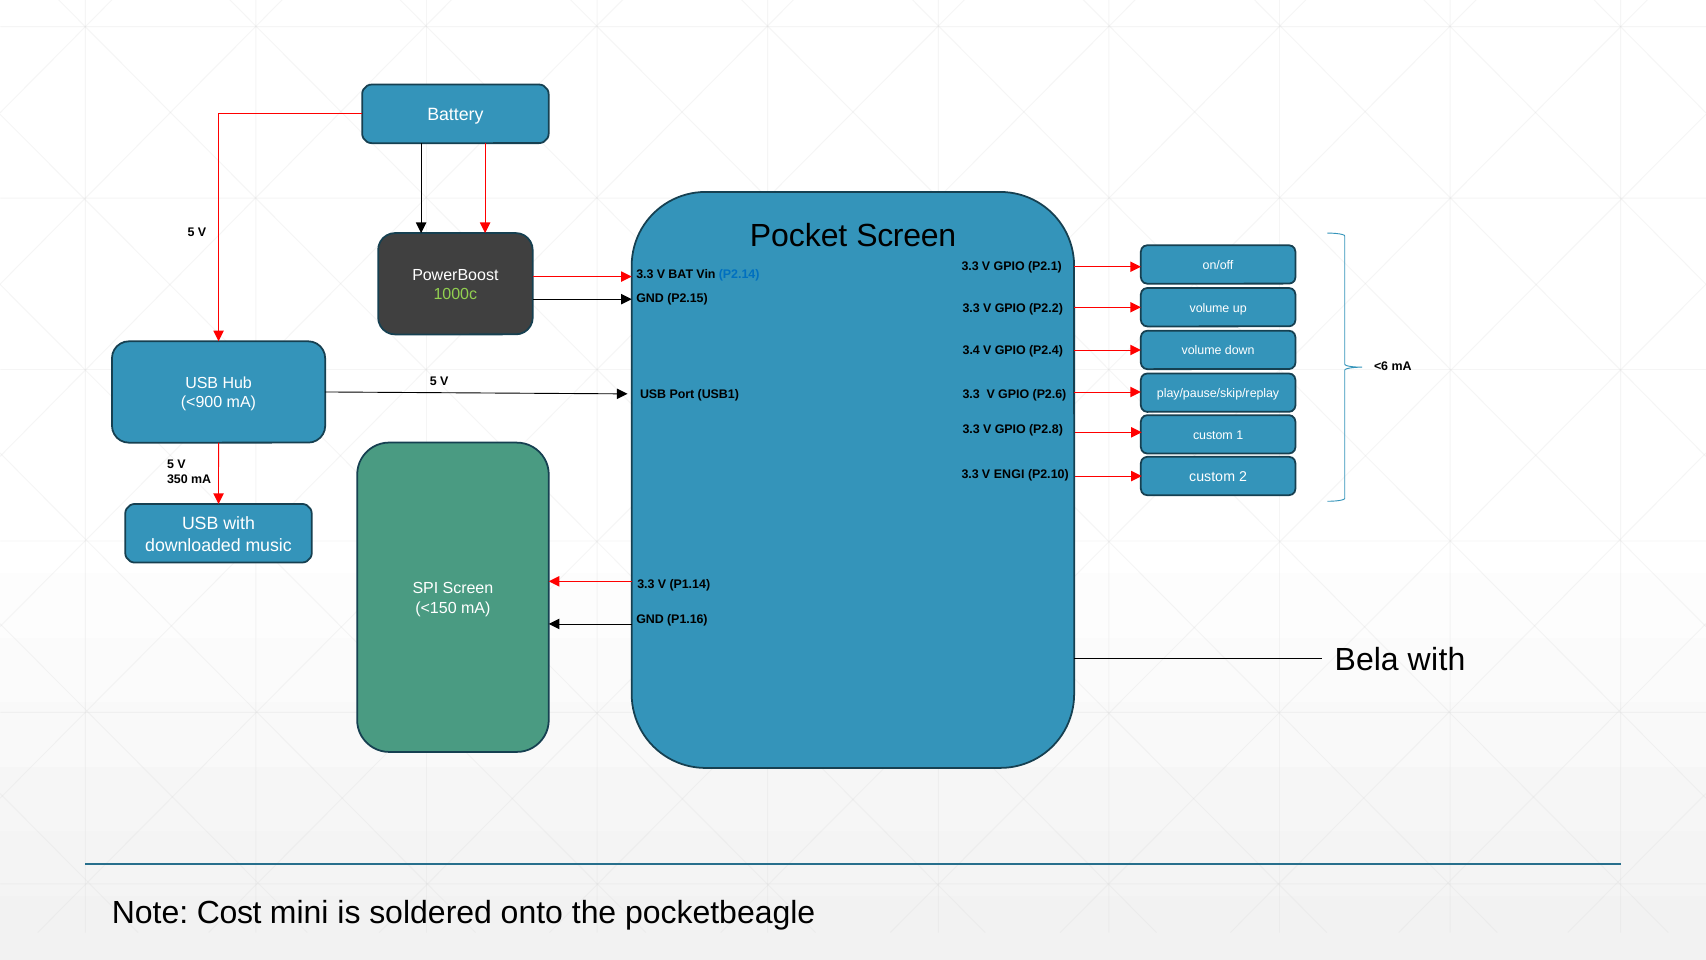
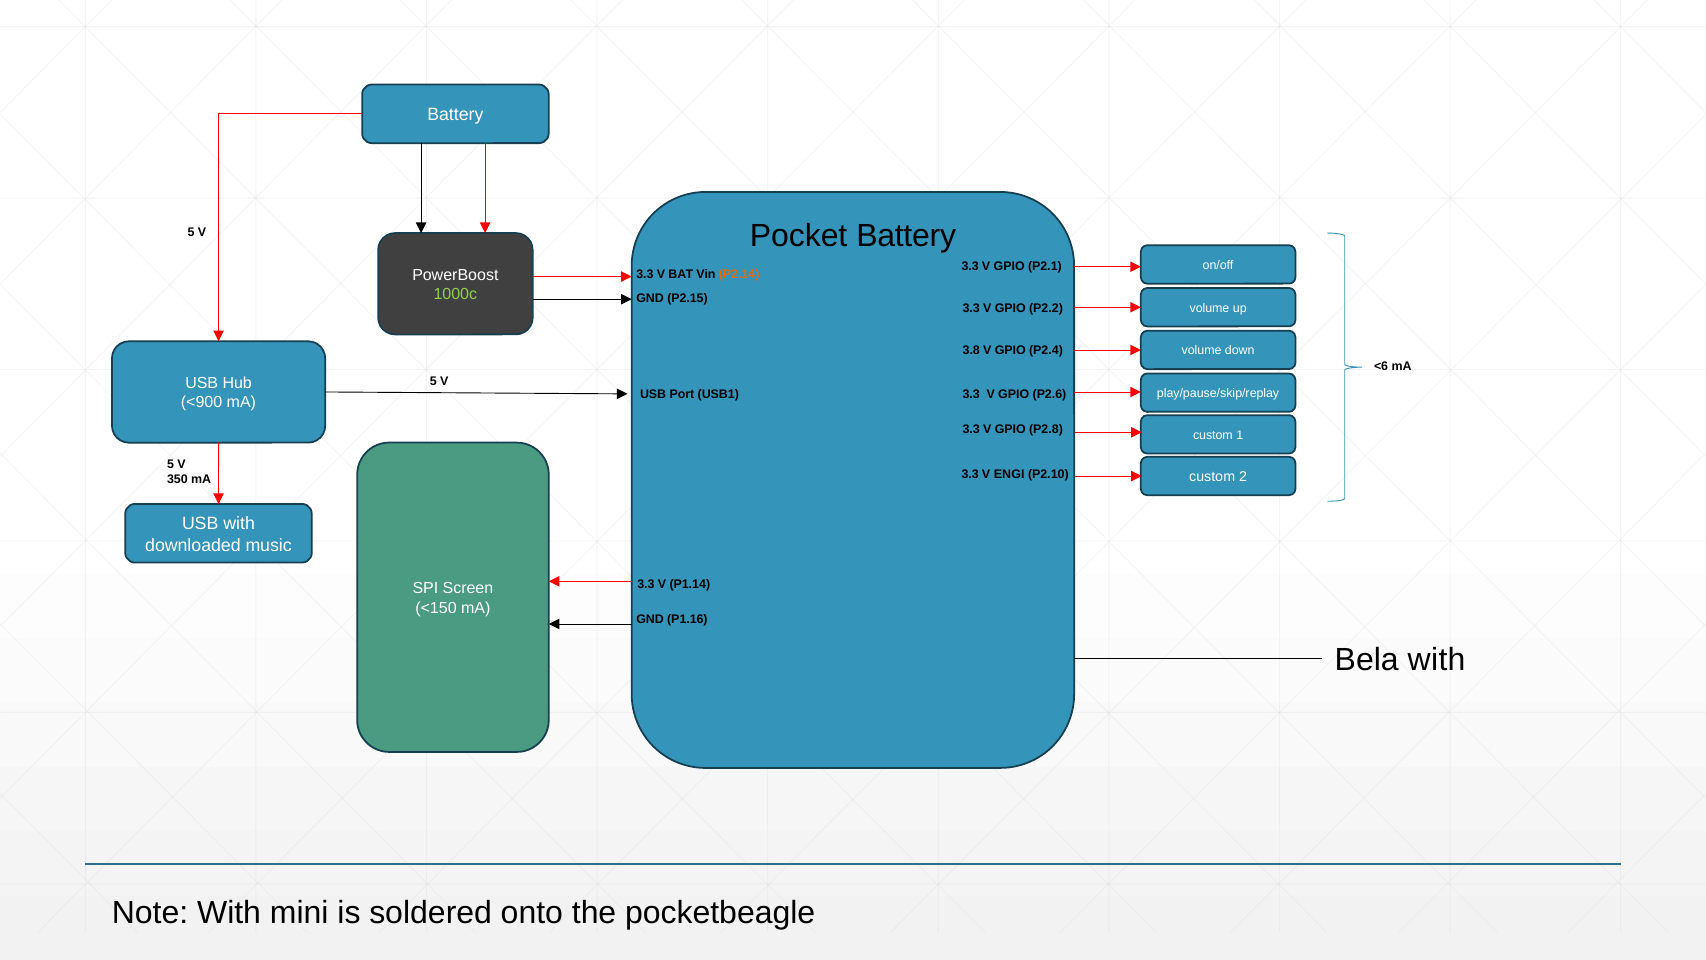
Pocket Screen: Screen -> Battery
P2.14 colour: blue -> orange
3.4: 3.4 -> 3.8
Note Cost: Cost -> With
